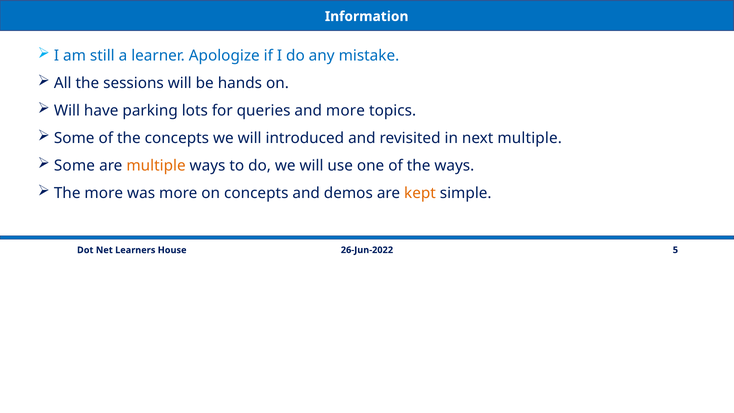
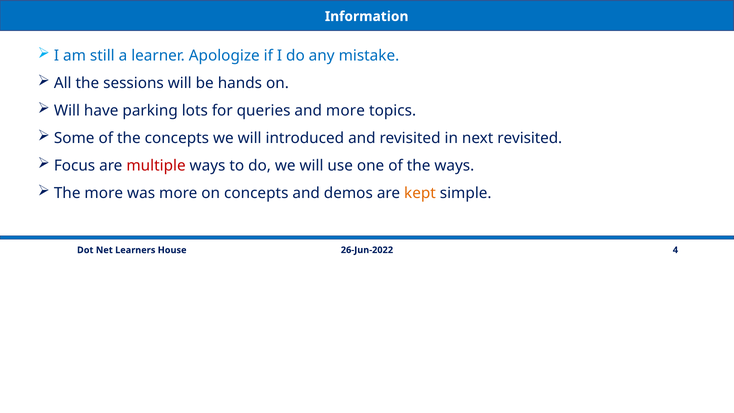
next multiple: multiple -> revisited
Some at (74, 166): Some -> Focus
multiple at (156, 166) colour: orange -> red
5: 5 -> 4
